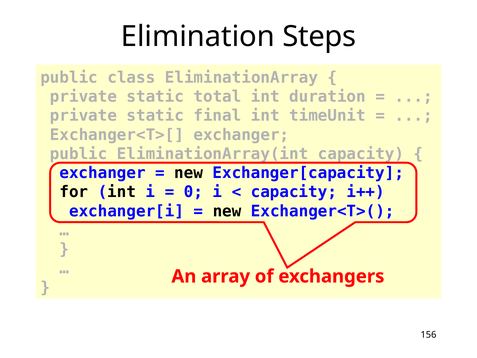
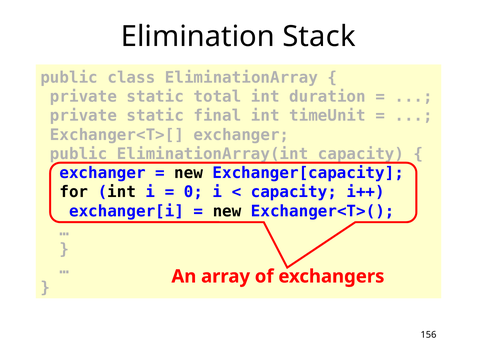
Steps: Steps -> Stack
